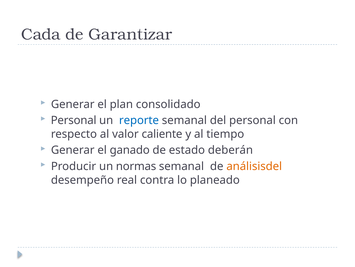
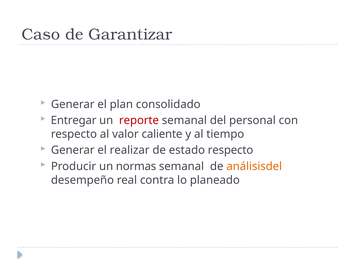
Cada: Cada -> Caso
Personal at (74, 120): Personal -> Entregar
reporte colour: blue -> red
ganado: ganado -> realizar
estado deberán: deberán -> respecto
